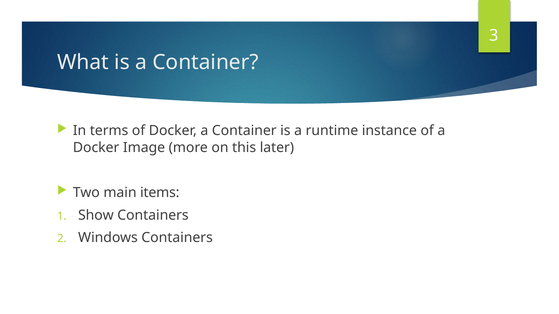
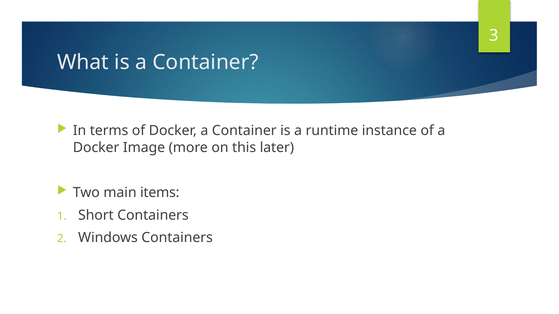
Show: Show -> Short
